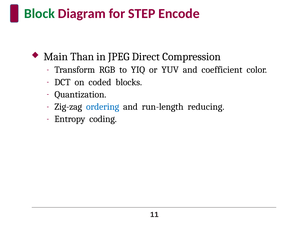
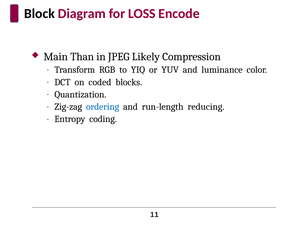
Block colour: green -> black
STEP: STEP -> LOSS
Direct: Direct -> Likely
coefficient: coefficient -> luminance
